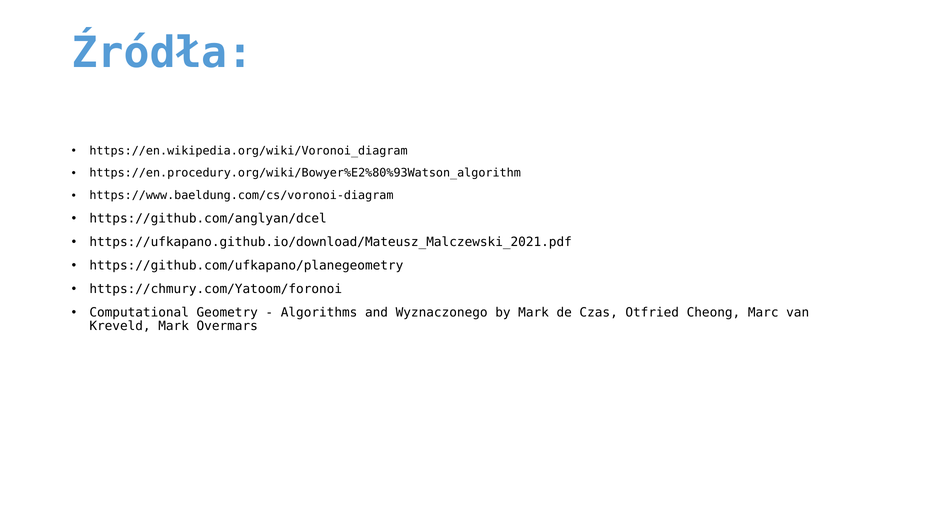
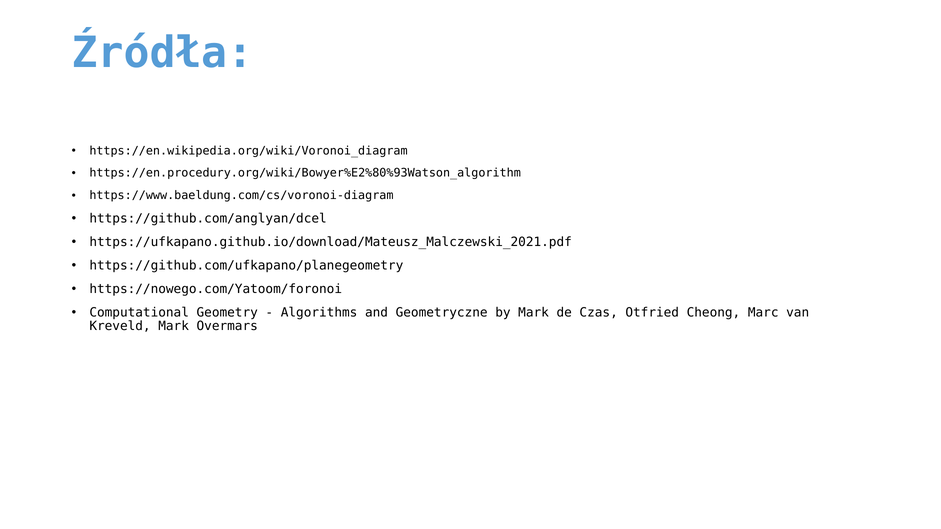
https://chmury.com/Yatoom/foronoi: https://chmury.com/Yatoom/foronoi -> https://nowego.com/Yatoom/foronoi
Wyznaczonego: Wyznaczonego -> Geometryczne
